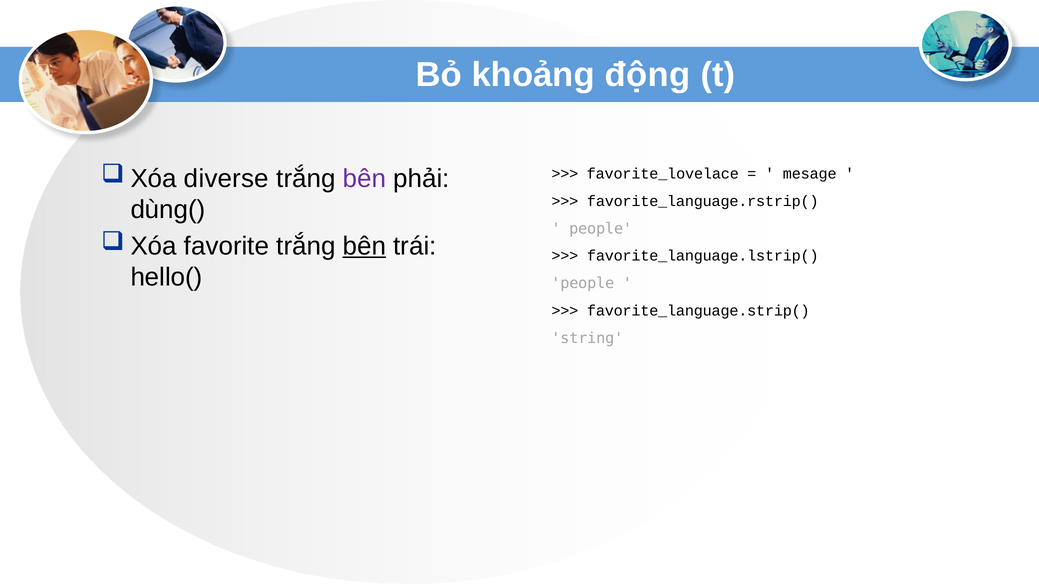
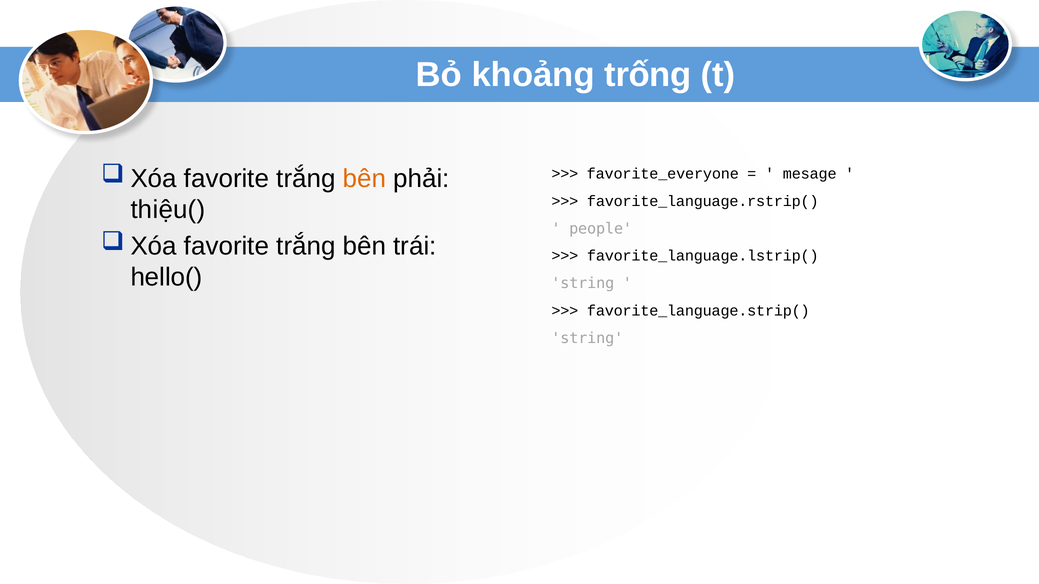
động: động -> trống
diverse at (226, 179): diverse -> favorite
bên at (364, 179) colour: purple -> orange
favorite_lovelace: favorite_lovelace -> favorite_everyone
dùng(: dùng( -> thiệu(
bên at (364, 246) underline: present -> none
people at (583, 284): people -> string
